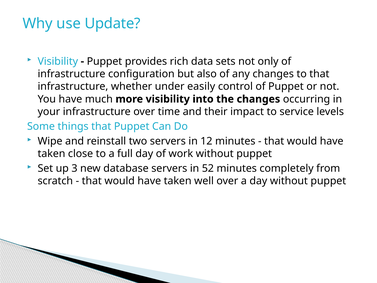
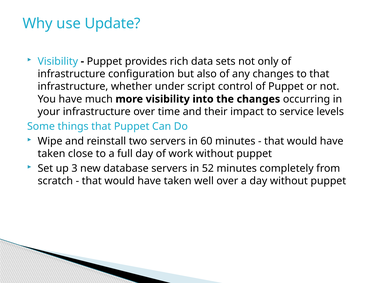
easily: easily -> script
12: 12 -> 60
